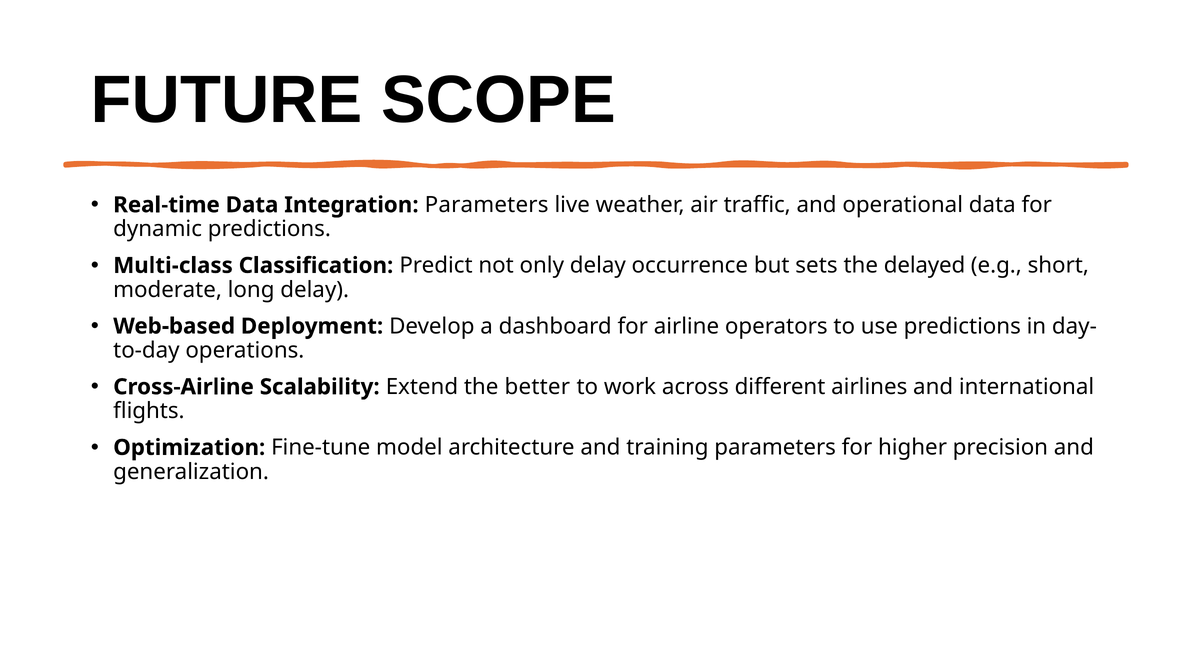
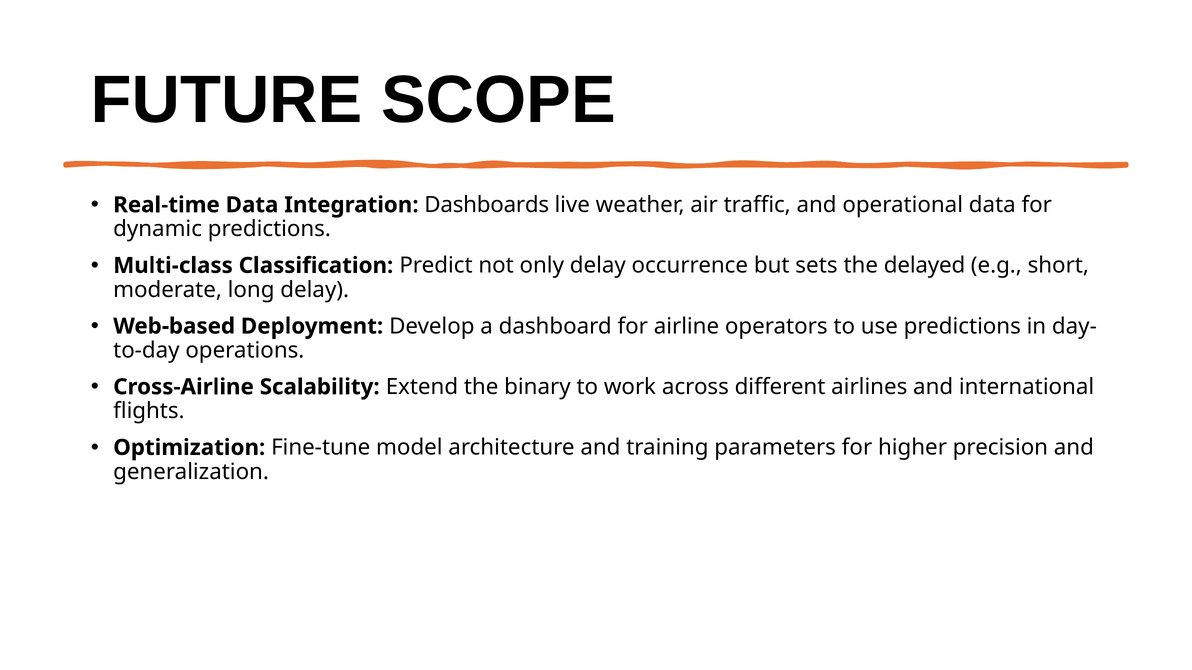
Integration Parameters: Parameters -> Dashboards
better: better -> binary
